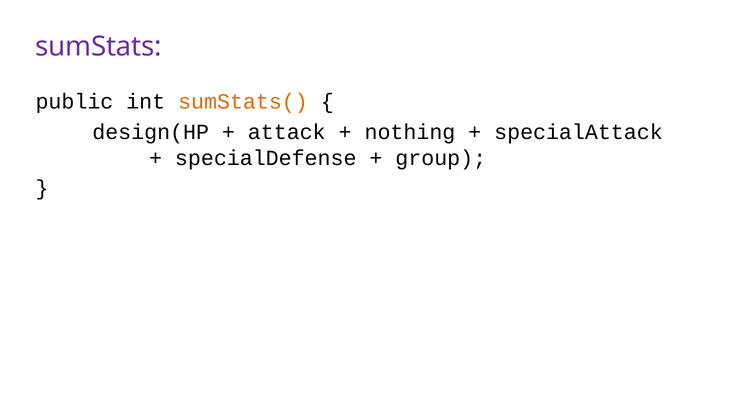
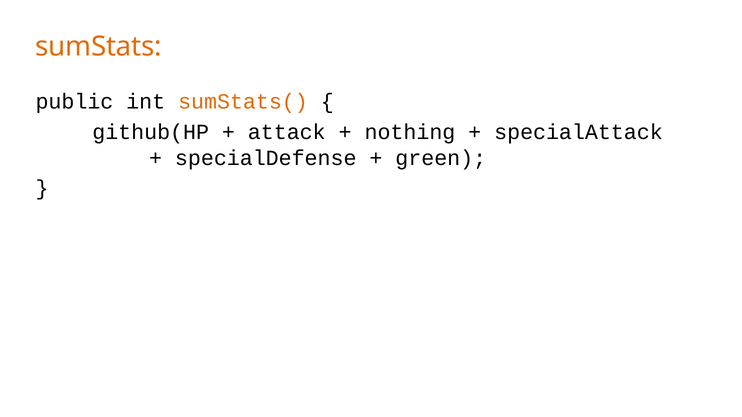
sumStats colour: purple -> orange
design(HP: design(HP -> github(HP
group: group -> green
